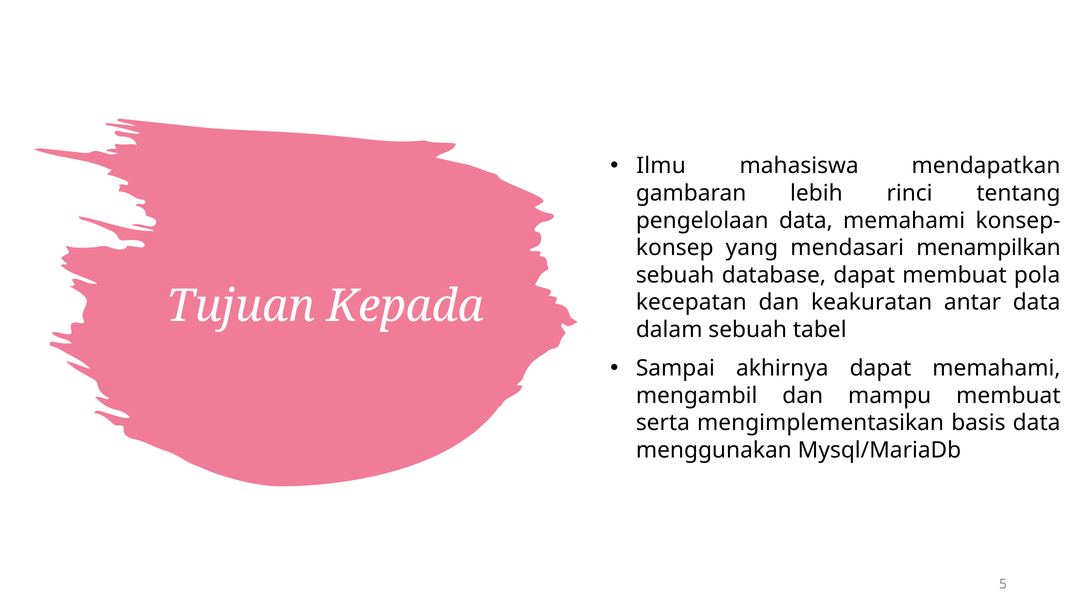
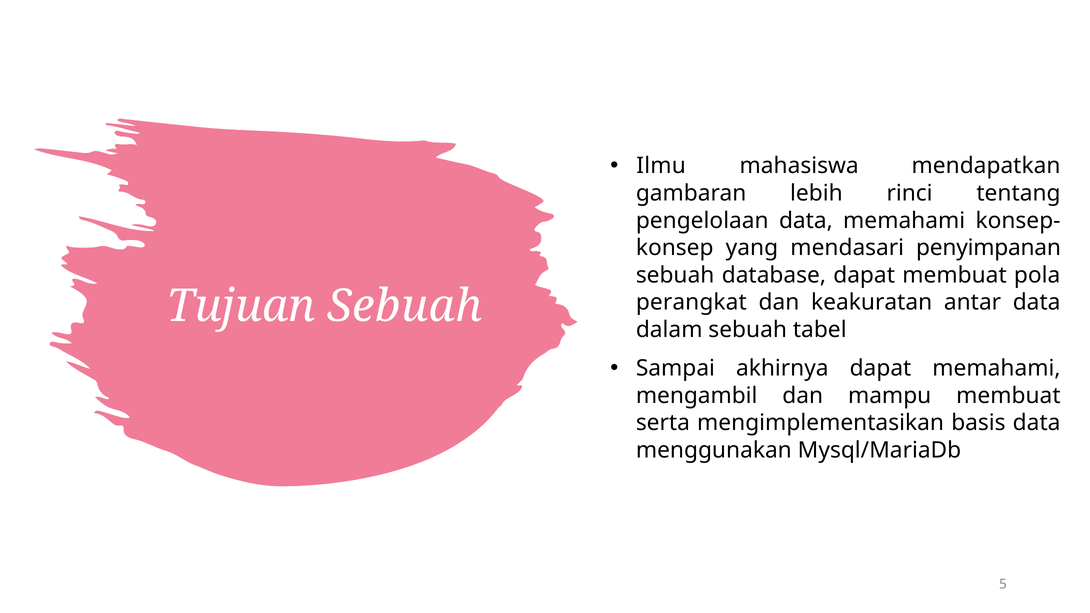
menampilkan: menampilkan -> penyimpanan
Tujuan Kepada: Kepada -> Sebuah
kecepatan: kecepatan -> perangkat
